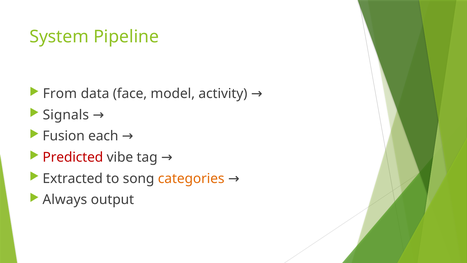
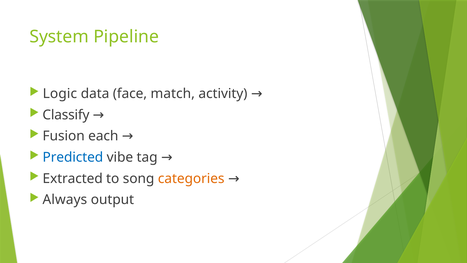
From: From -> Logic
model: model -> match
Signals: Signals -> Classify
Predicted colour: red -> blue
